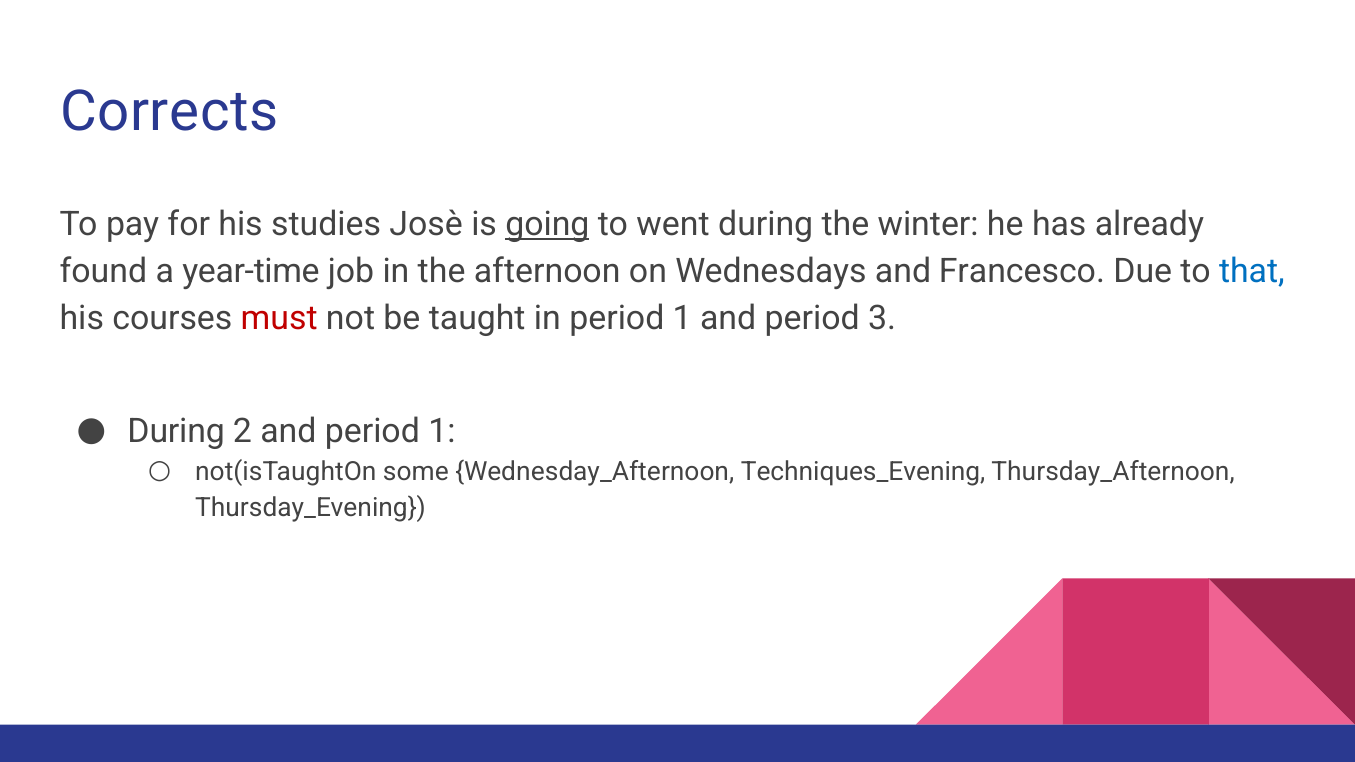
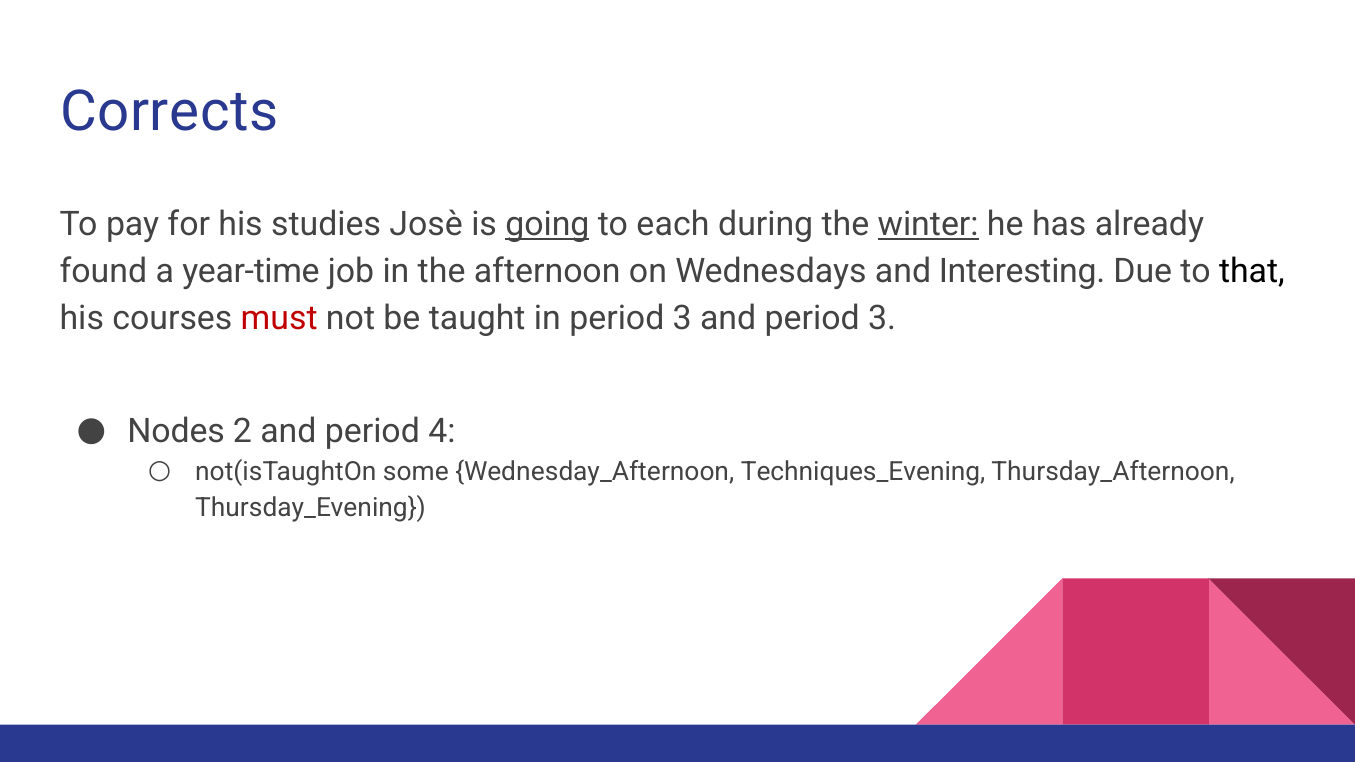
went: went -> each
winter underline: none -> present
Francesco: Francesco -> Interesting
that colour: blue -> black
in period 1: 1 -> 3
During at (176, 431): During -> Nodes
and period 1: 1 -> 4
